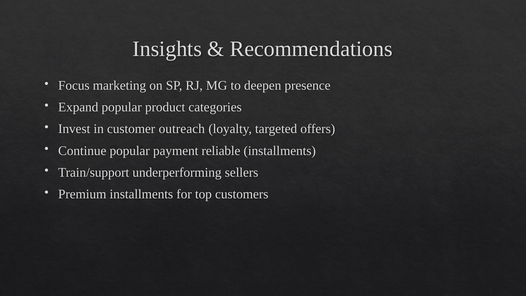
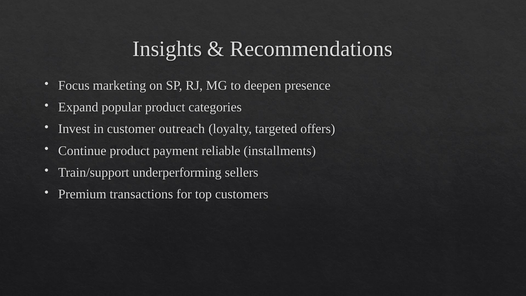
Continue popular: popular -> product
Premium installments: installments -> transactions
